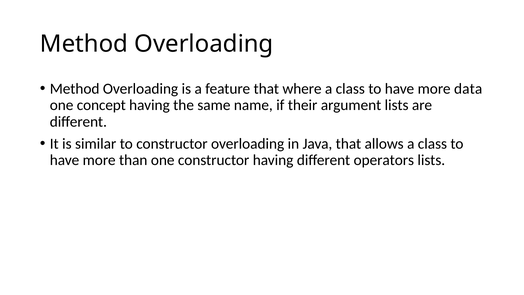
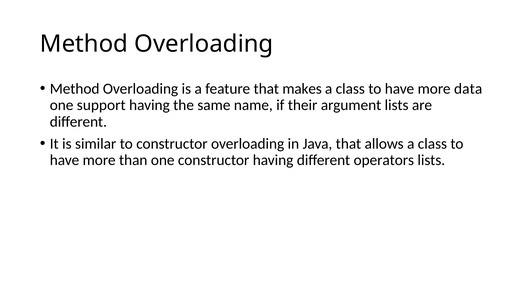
where: where -> makes
concept: concept -> support
